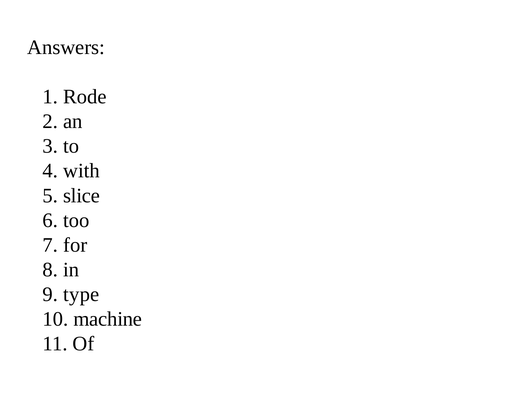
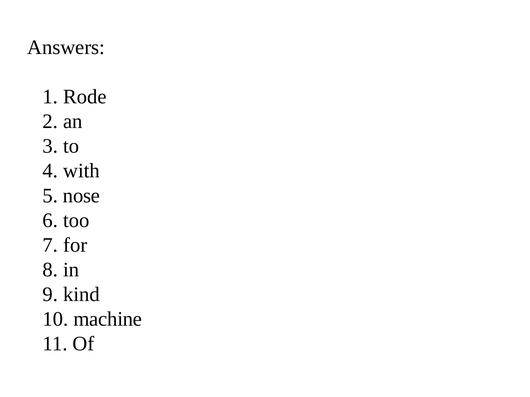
slice: slice -> nose
type: type -> kind
